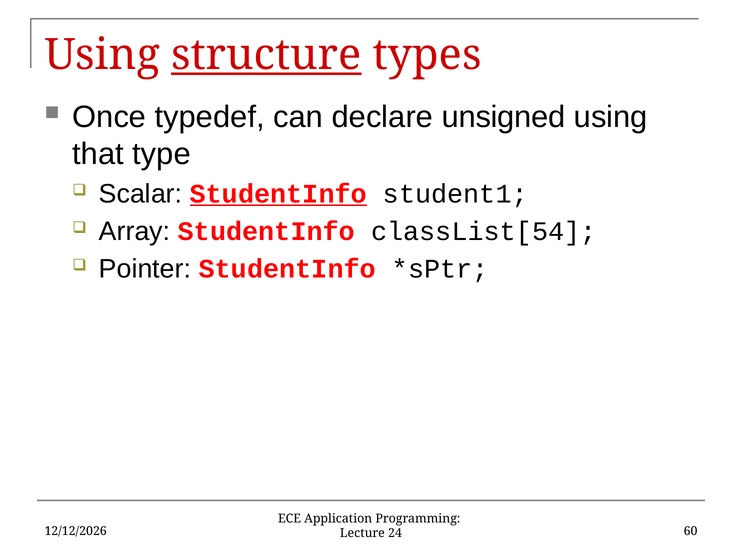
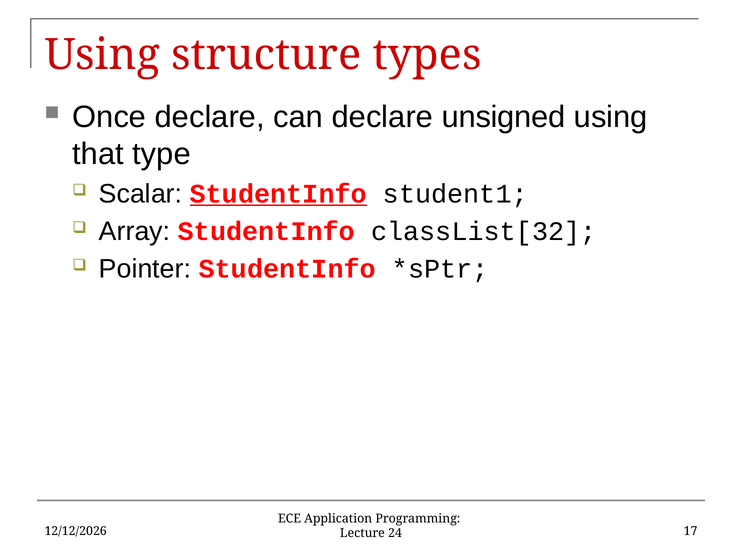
structure underline: present -> none
Once typedef: typedef -> declare
classList[54: classList[54 -> classList[32
60: 60 -> 17
